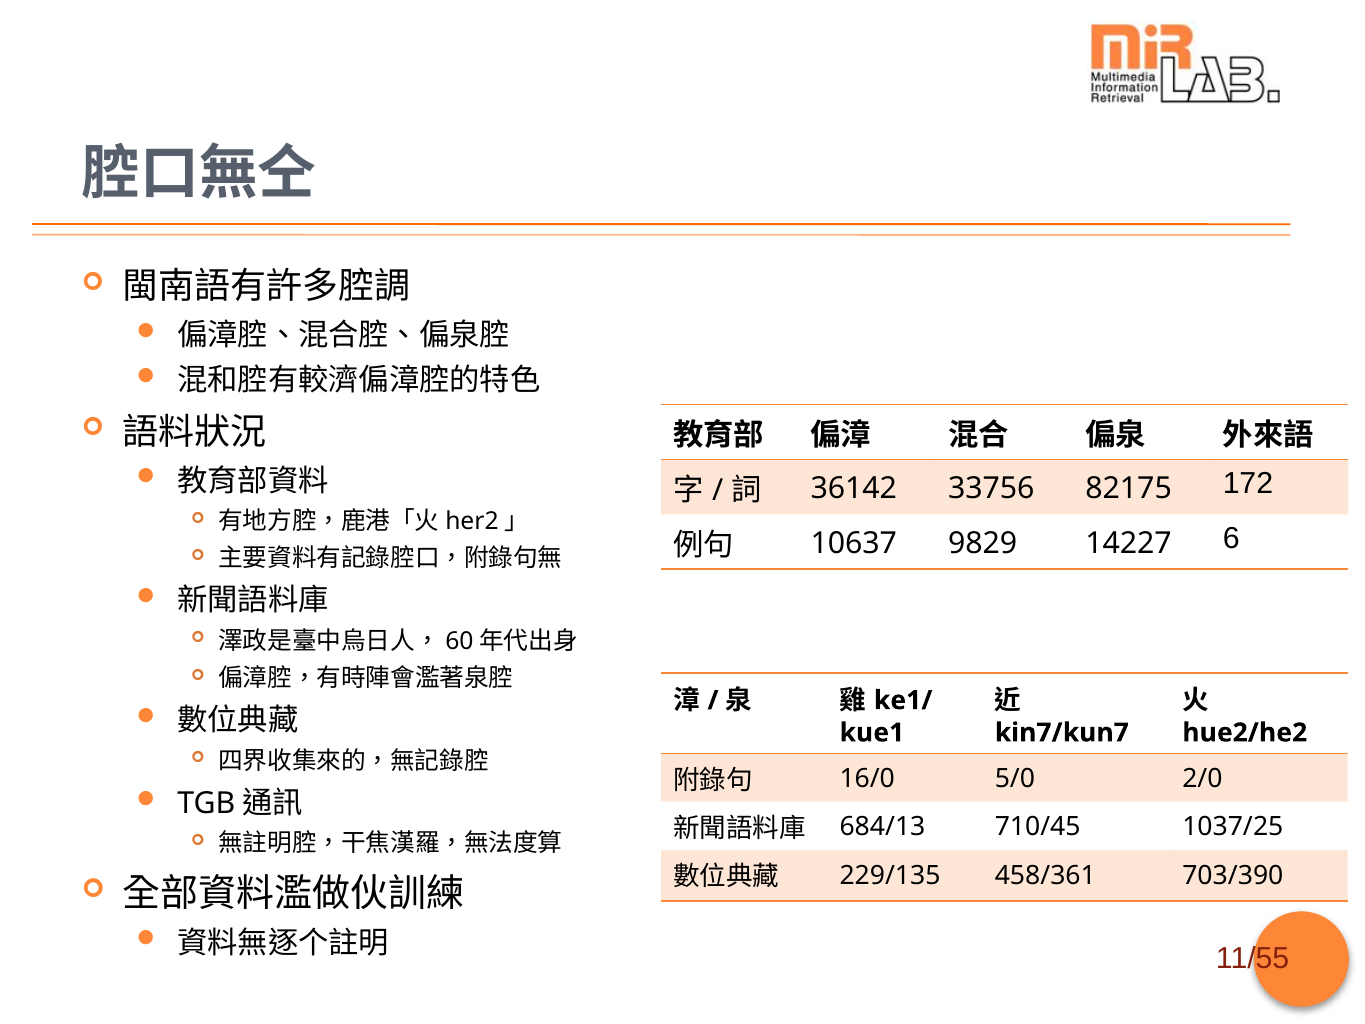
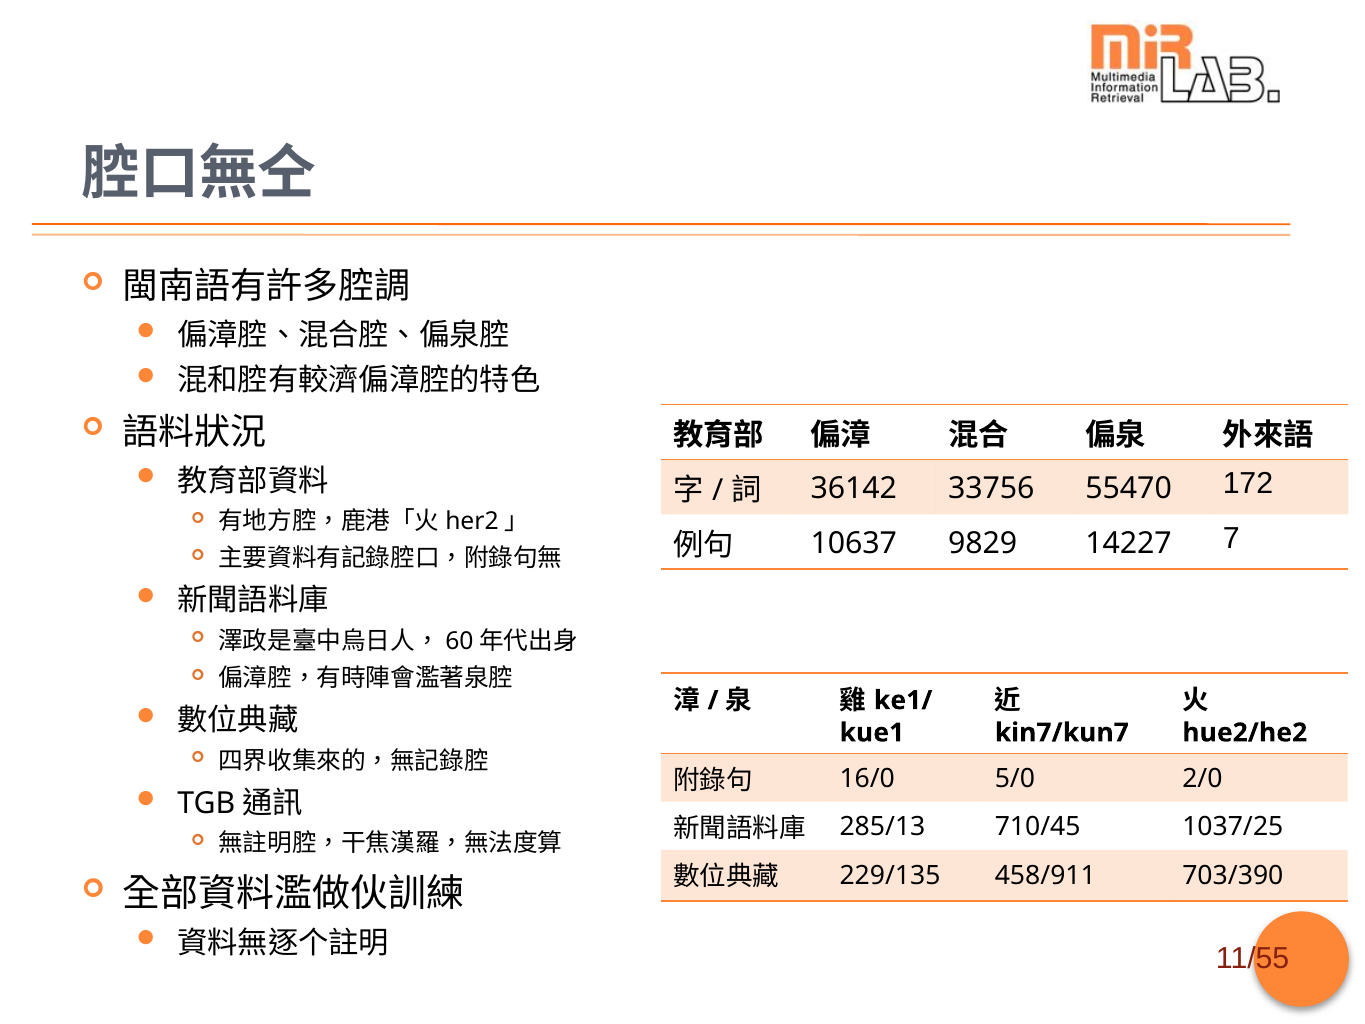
82175: 82175 -> 55470
6: 6 -> 7
684/13: 684/13 -> 285/13
458/361: 458/361 -> 458/911
